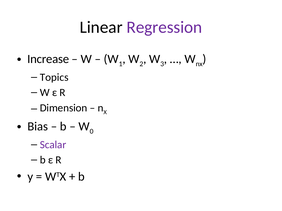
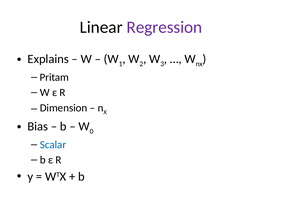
Increase: Increase -> Explains
Topics: Topics -> Pritam
Scalar colour: purple -> blue
